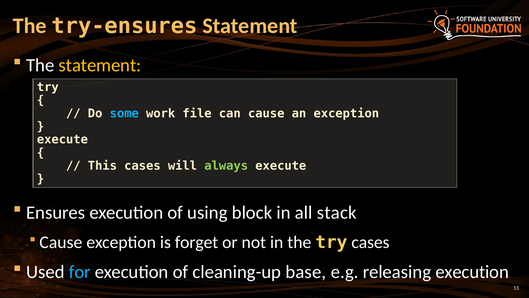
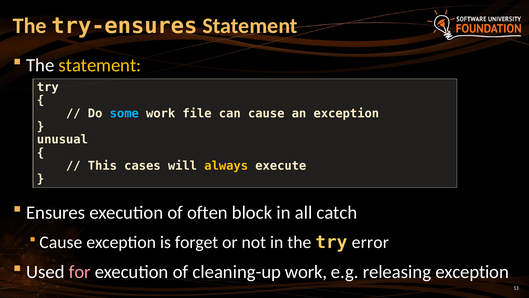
execute at (62, 139): execute -> unusual
always colour: light green -> yellow
using: using -> often
stack: stack -> catch
try cases: cases -> error
for colour: light blue -> pink
cleaning-up base: base -> work
releasing execution: execution -> exception
